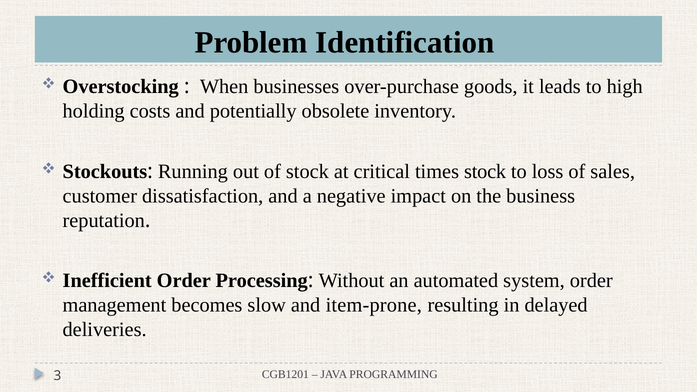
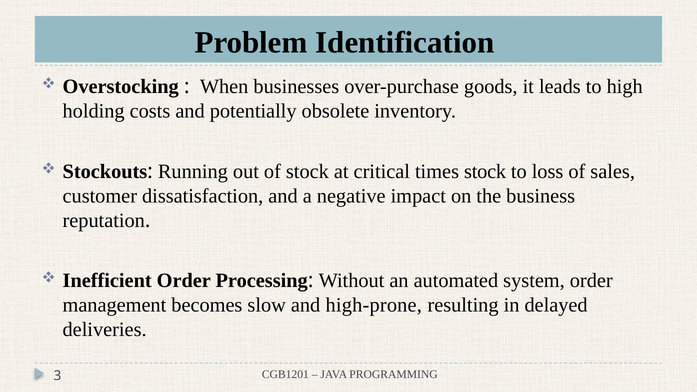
item-prone: item-prone -> high-prone
